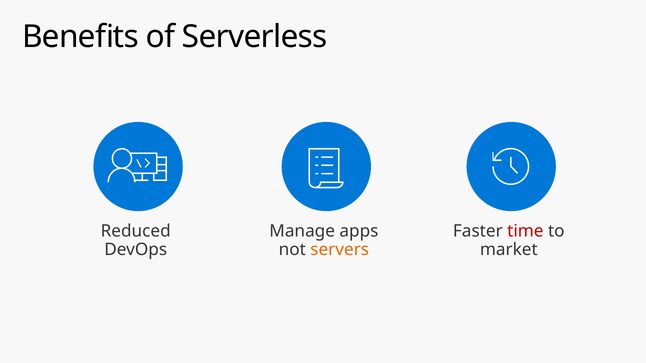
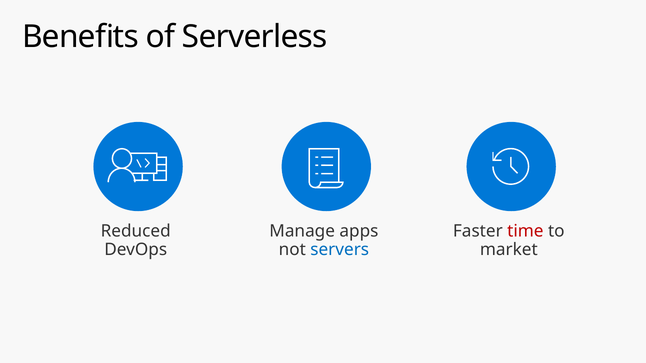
servers colour: orange -> blue
